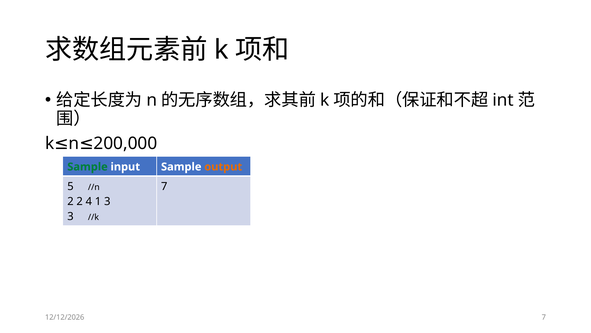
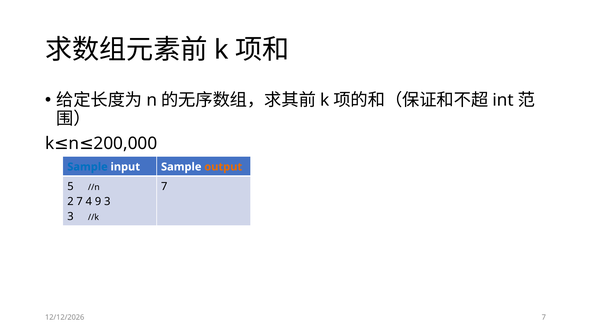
Sample at (87, 167) colour: green -> blue
2 2: 2 -> 7
1: 1 -> 9
